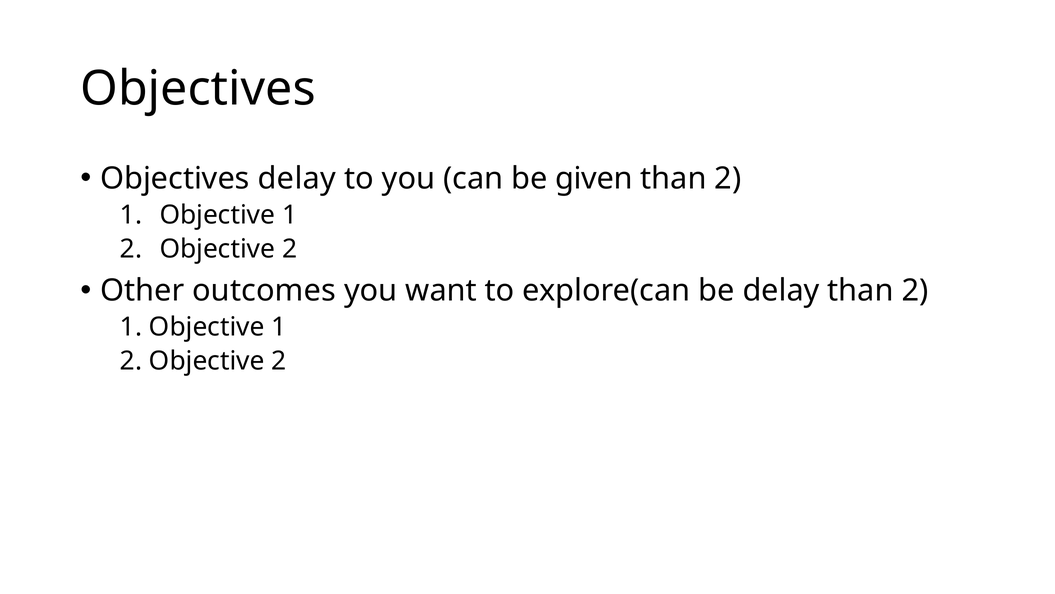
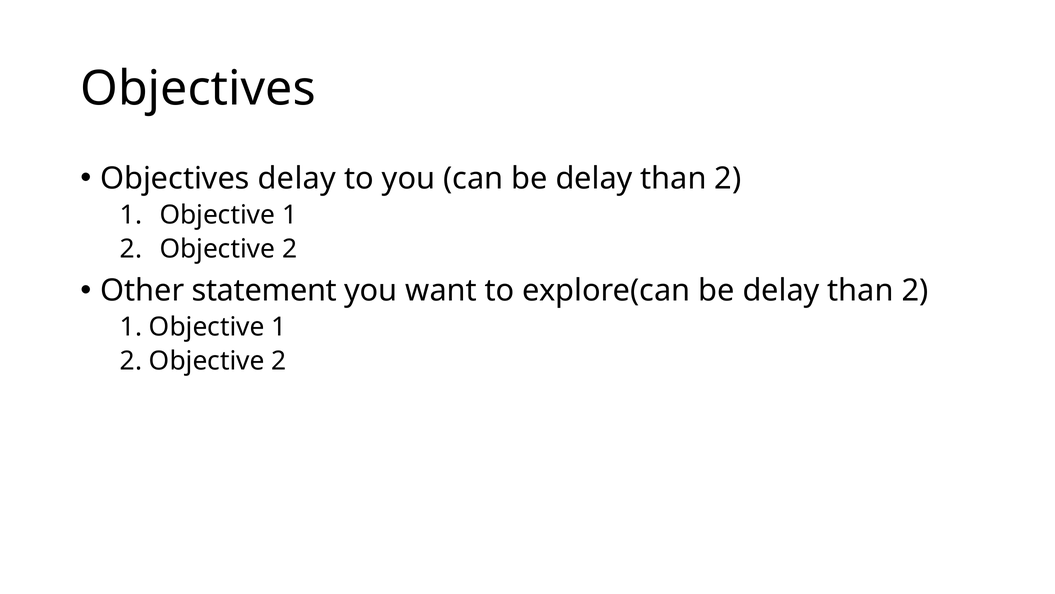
can be given: given -> delay
outcomes: outcomes -> statement
